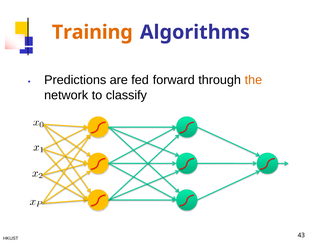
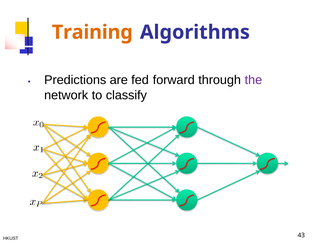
the colour: orange -> purple
